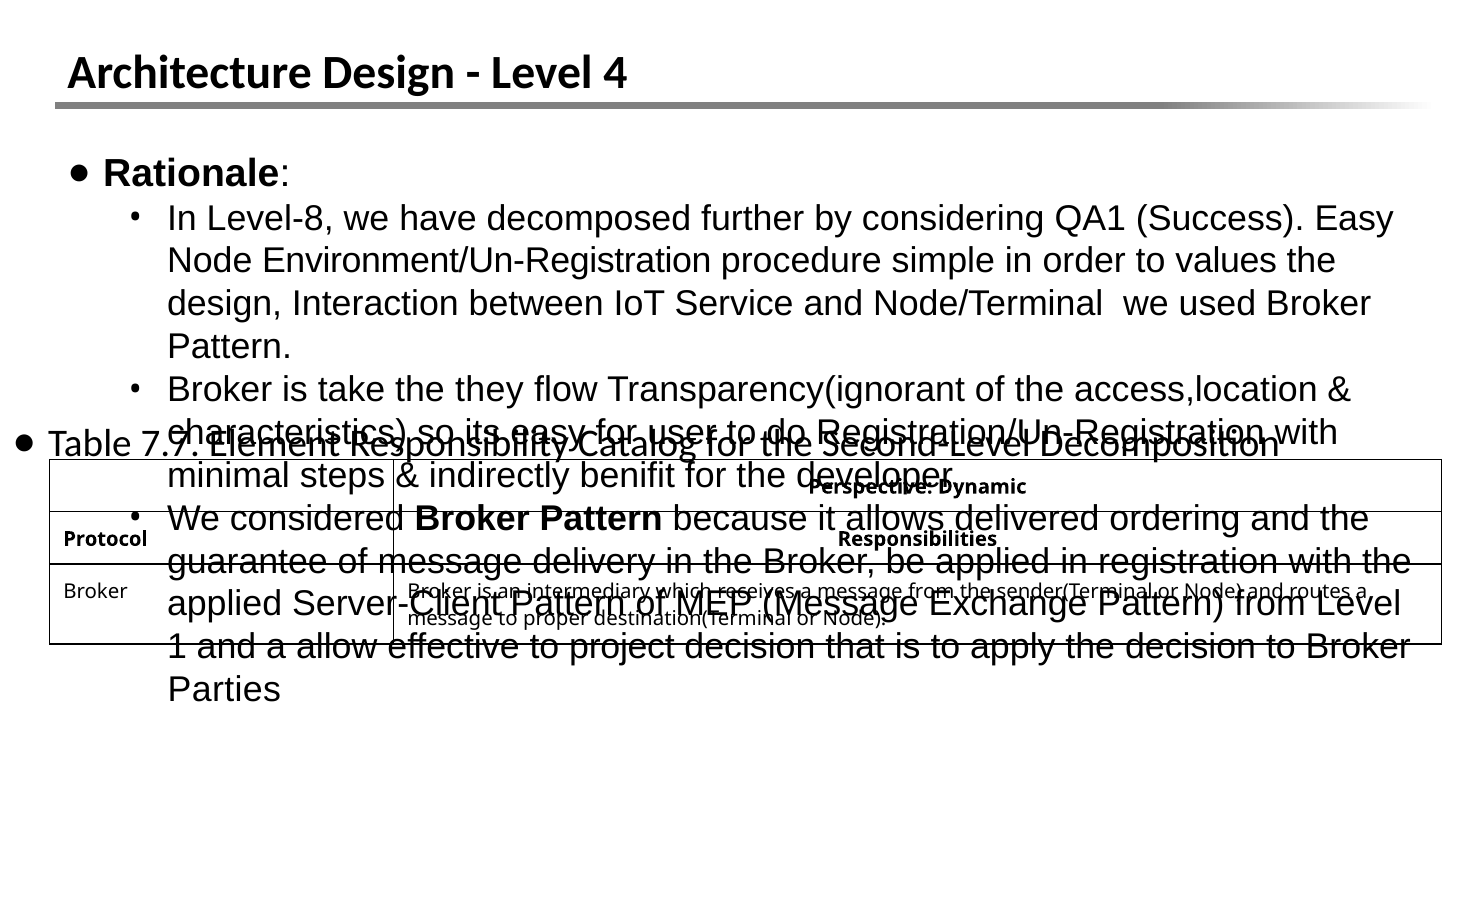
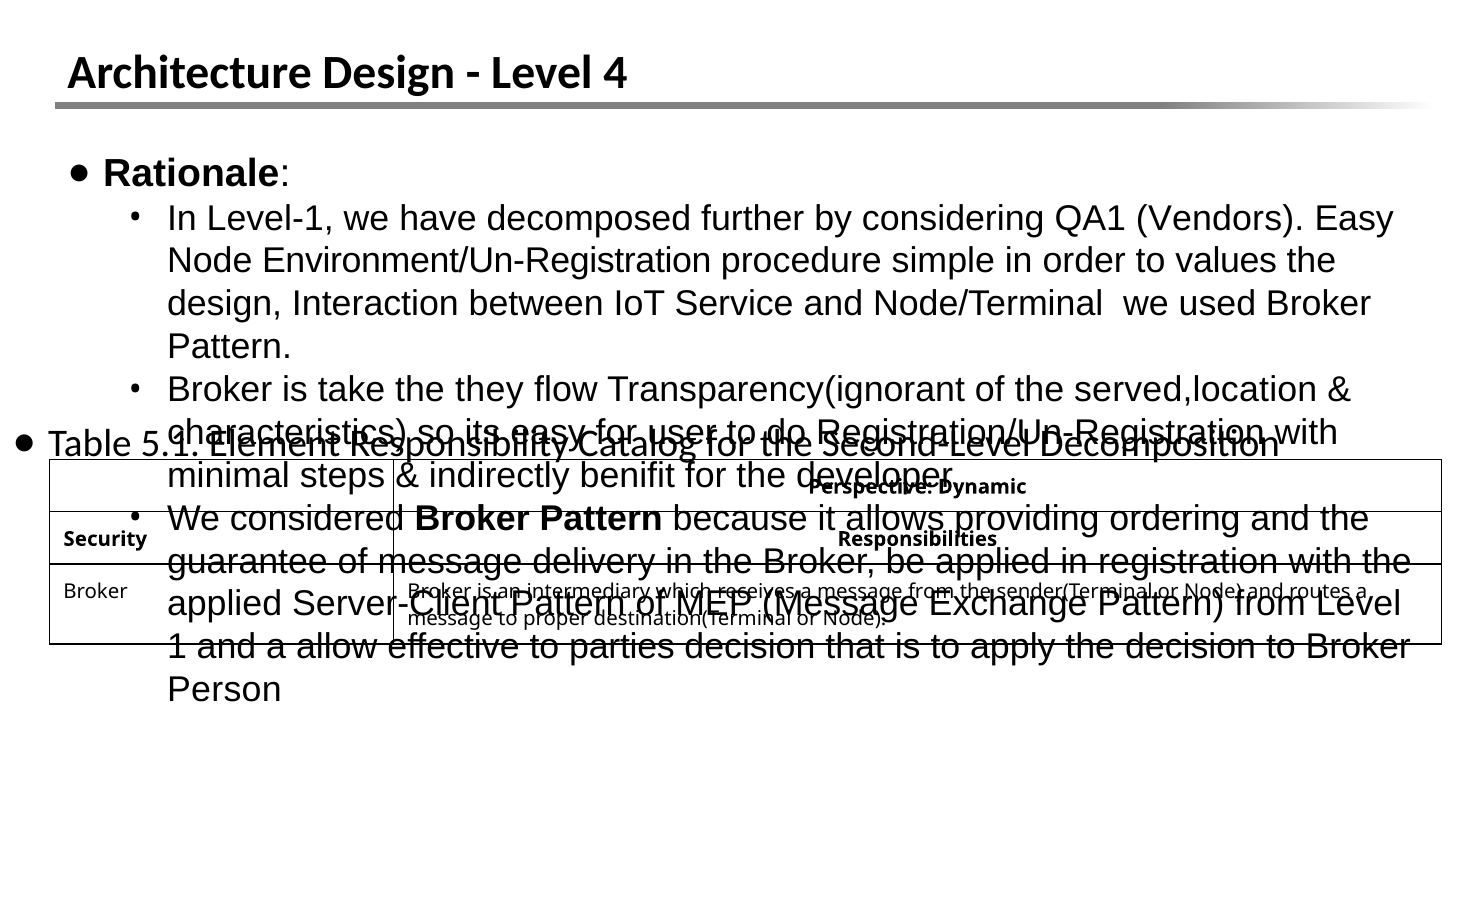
Level-8: Level-8 -> Level-1
Success: Success -> Vendors
access,location: access,location -> served,location
7.7: 7.7 -> 5.1
delivered: delivered -> providing
Protocol: Protocol -> Security
project: project -> parties
Parties: Parties -> Person
